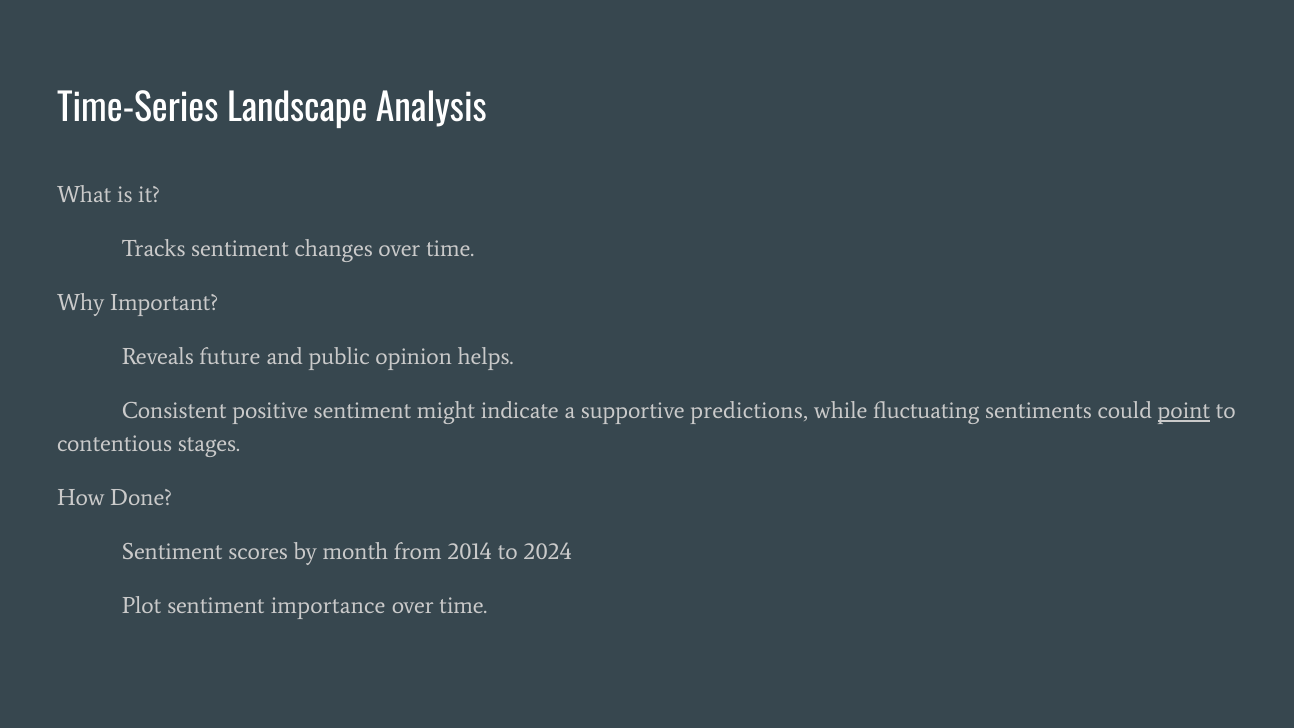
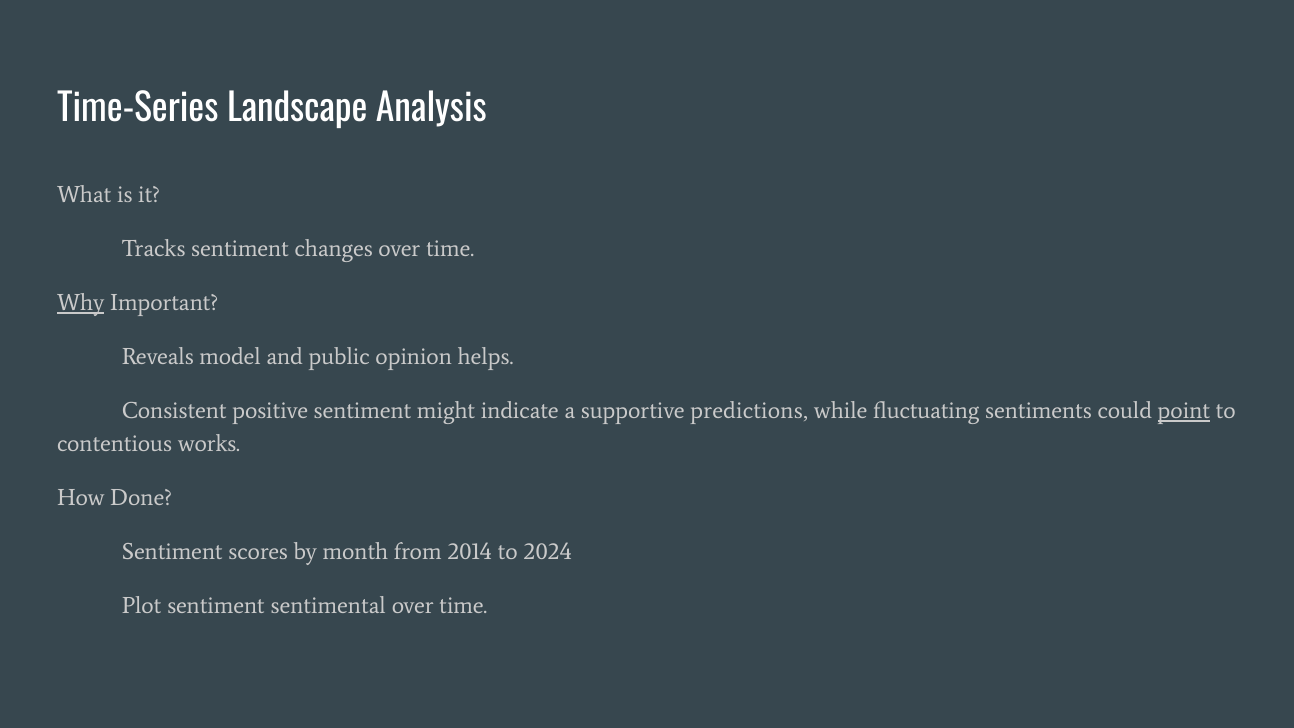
Why underline: none -> present
future: future -> model
stages: stages -> works
importance: importance -> sentimental
